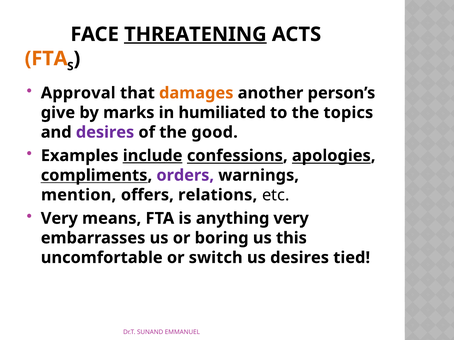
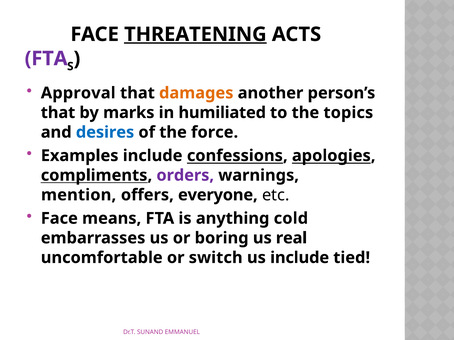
FTA at (46, 59) colour: orange -> purple
give at (58, 113): give -> that
desires at (105, 132) colour: purple -> blue
good: good -> force
include at (153, 156) underline: present -> none
relations: relations -> everyone
Very at (59, 219): Very -> Face
anything very: very -> cold
this: this -> real
us desires: desires -> include
